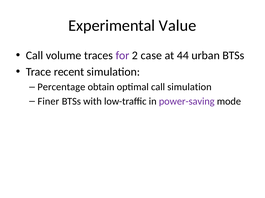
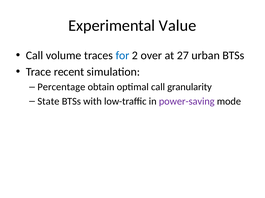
for colour: purple -> blue
case: case -> over
44: 44 -> 27
call simulation: simulation -> granularity
Finer: Finer -> State
